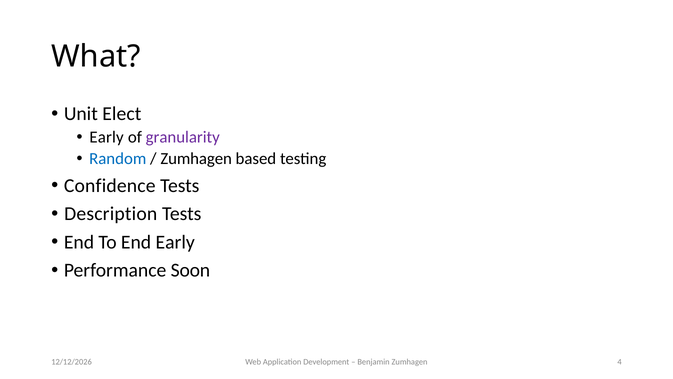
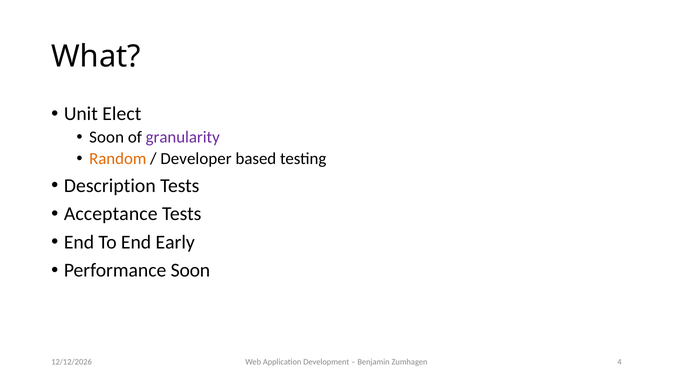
Early at (107, 137): Early -> Soon
Random colour: blue -> orange
Zumhagen at (196, 159): Zumhagen -> Developer
Confidence: Confidence -> Description
Description: Description -> Acceptance
